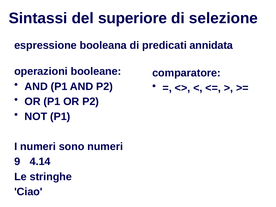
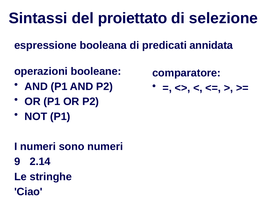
superiore: superiore -> proiettato
4.14: 4.14 -> 2.14
